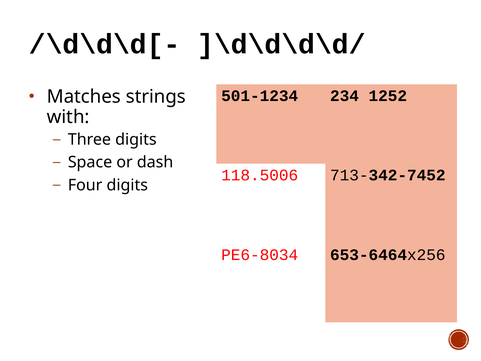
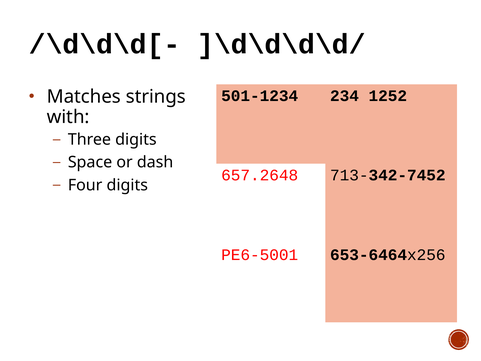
118.5006: 118.5006 -> 657.2648
PE6-8034: PE6-8034 -> PE6-5001
